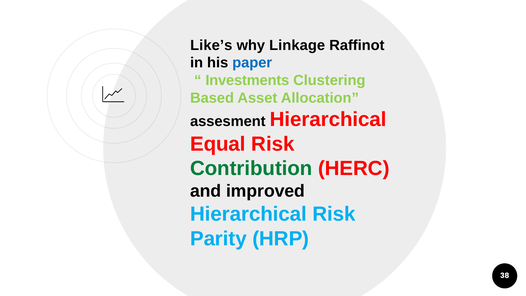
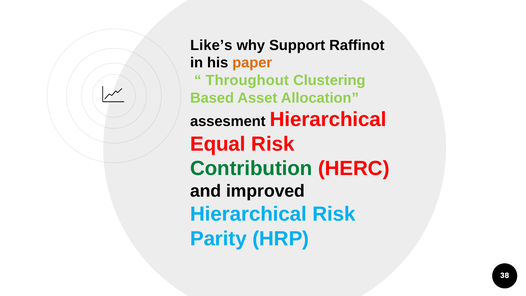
Linkage: Linkage -> Support
paper colour: blue -> orange
Investments: Investments -> Throughout
